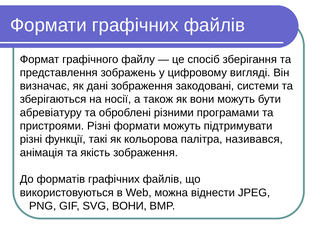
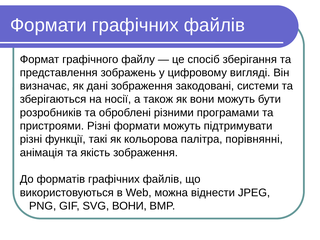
абревіатуру: абревіатуру -> розробників
називався: називався -> порівнянні
